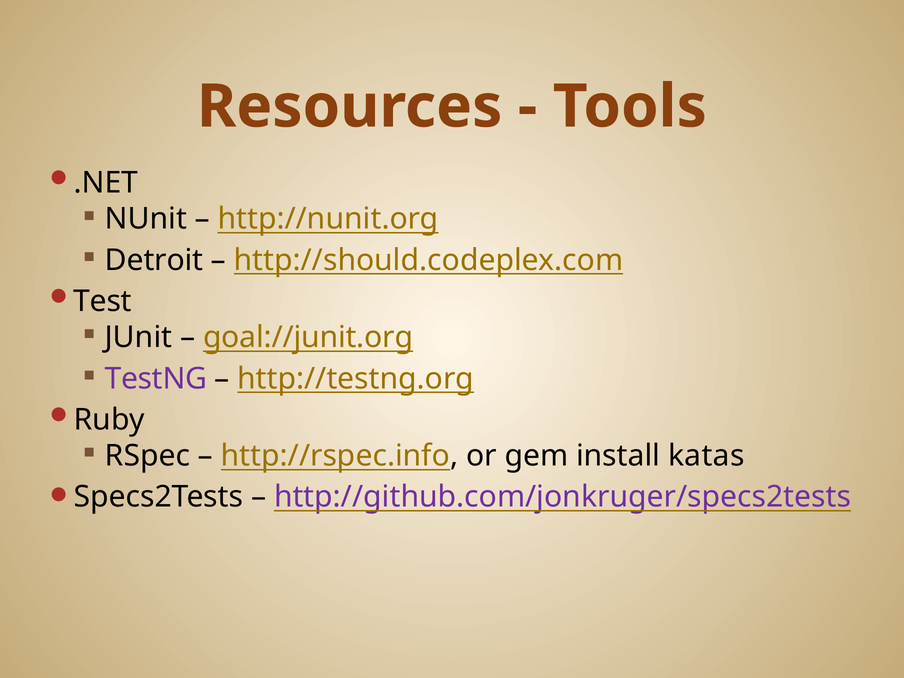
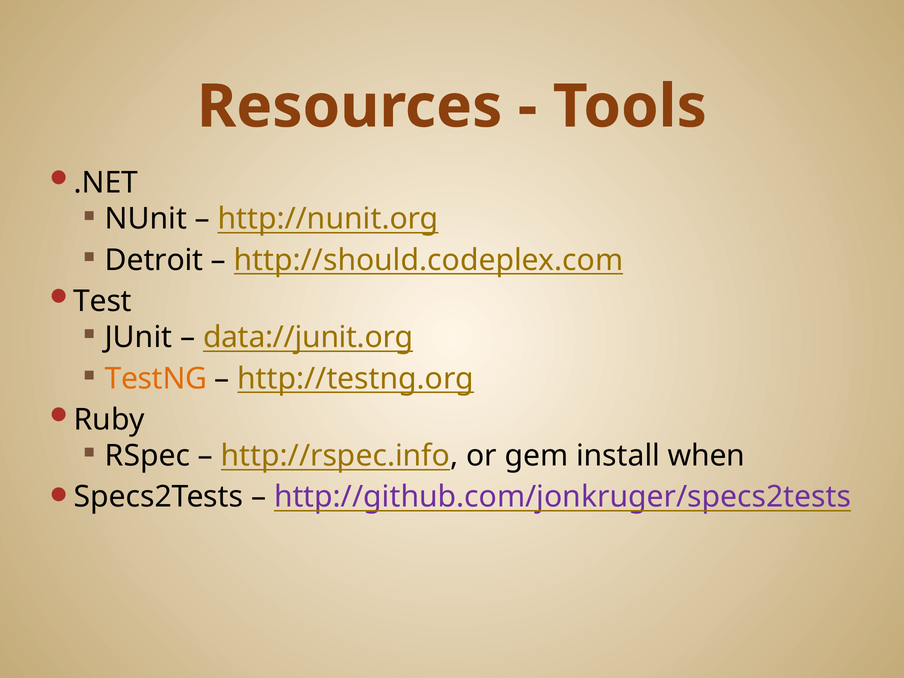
goal://junit.org: goal://junit.org -> data://junit.org
TestNG colour: purple -> orange
katas: katas -> when
